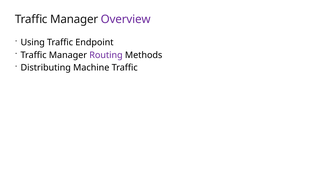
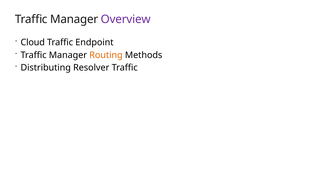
Using: Using -> Cloud
Routing colour: purple -> orange
Machine: Machine -> Resolver
